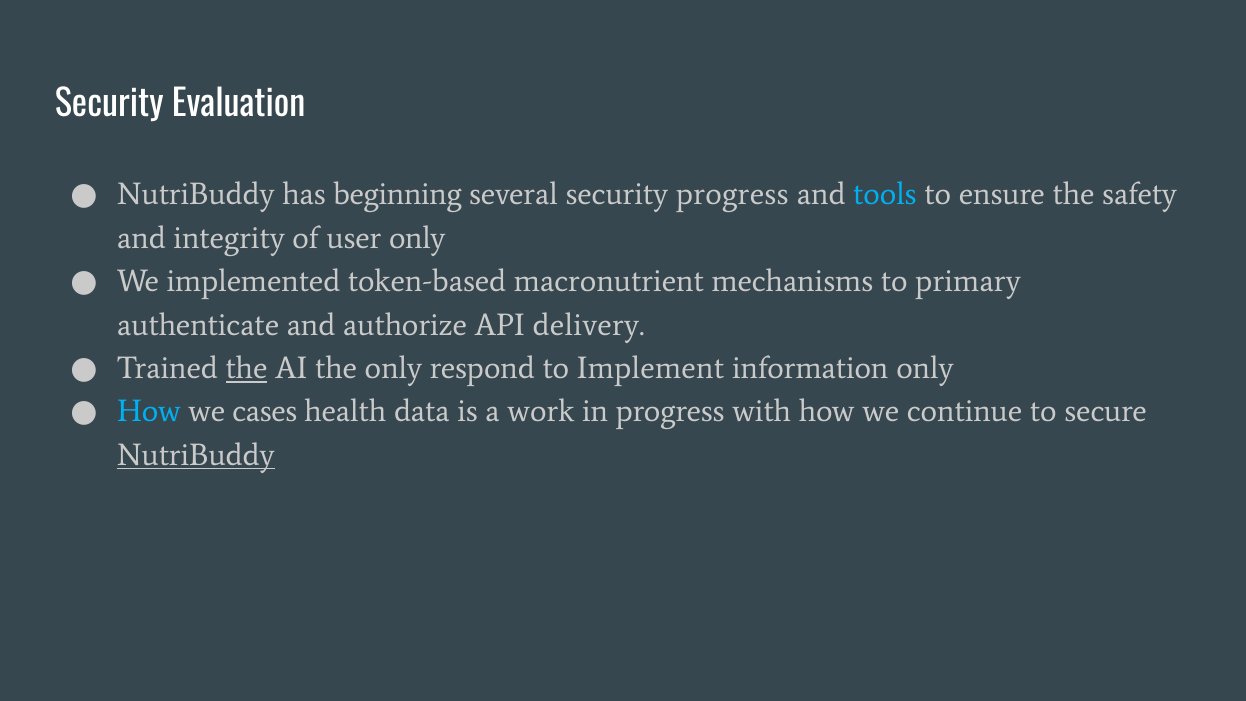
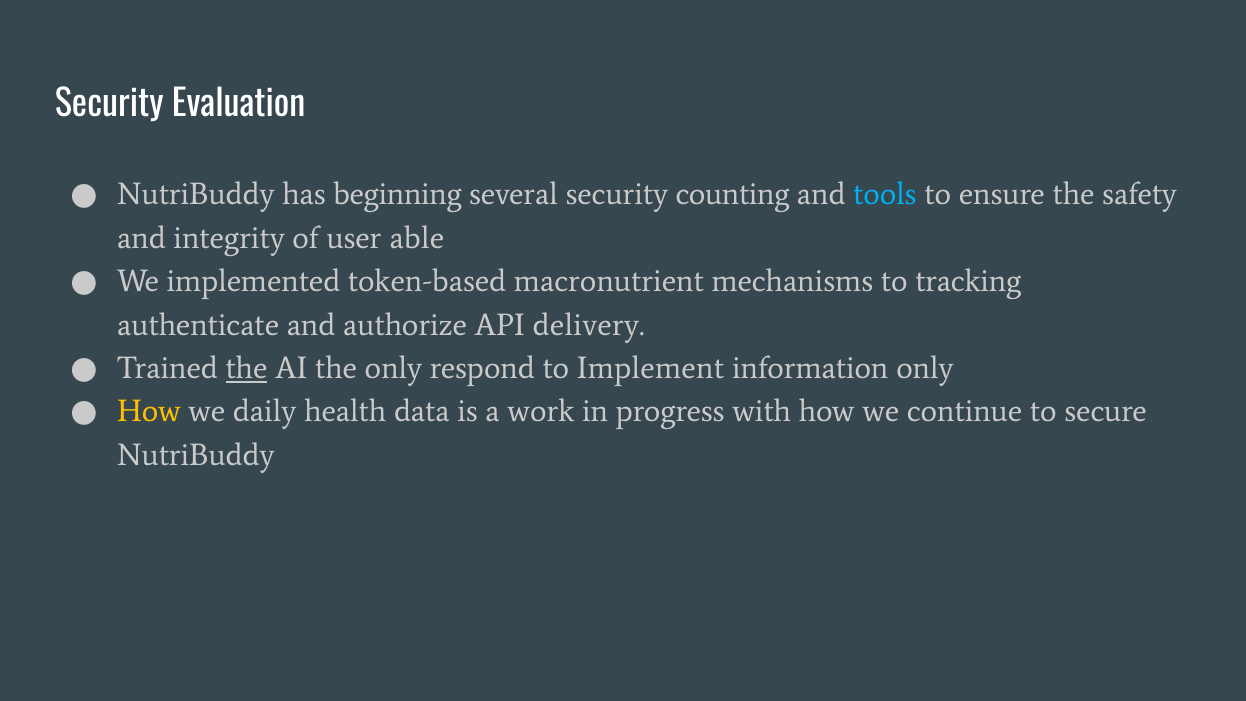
security progress: progress -> counting
user only: only -> able
primary: primary -> tracking
How at (149, 412) colour: light blue -> yellow
cases: cases -> daily
NutriBuddy at (196, 455) underline: present -> none
